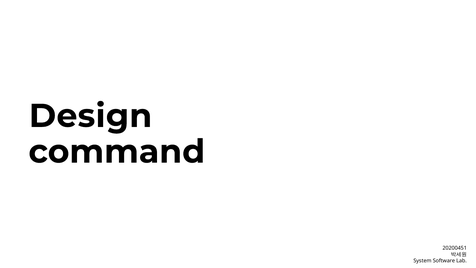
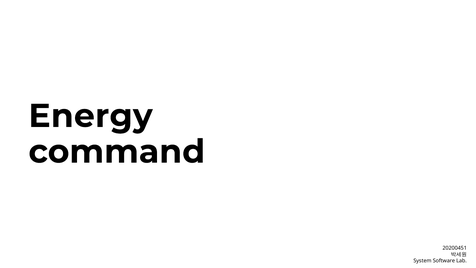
Design: Design -> Energy
